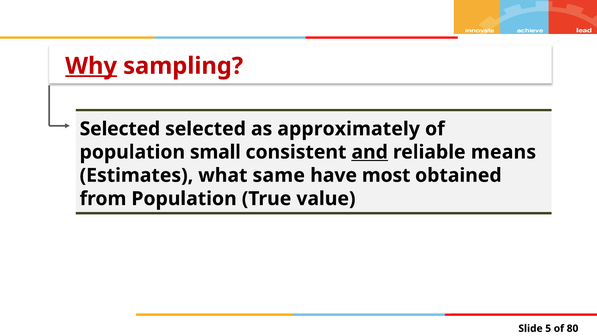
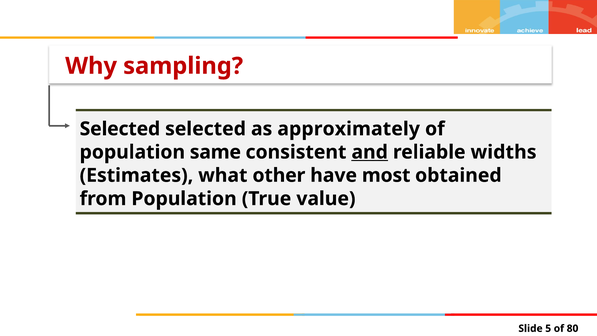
Why underline: present -> none
small: small -> same
means: means -> widths
same: same -> other
